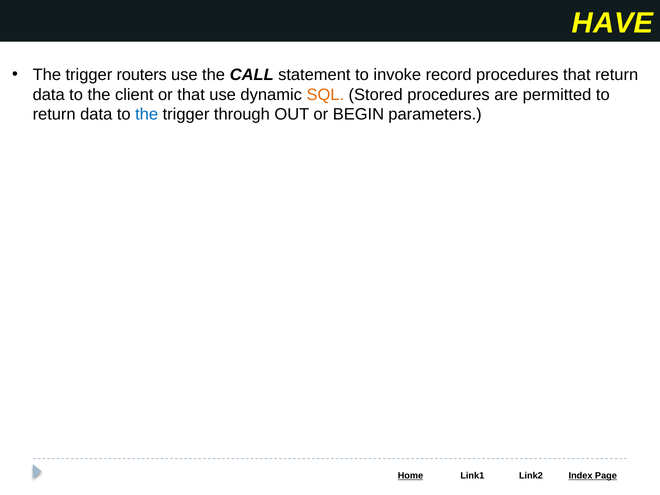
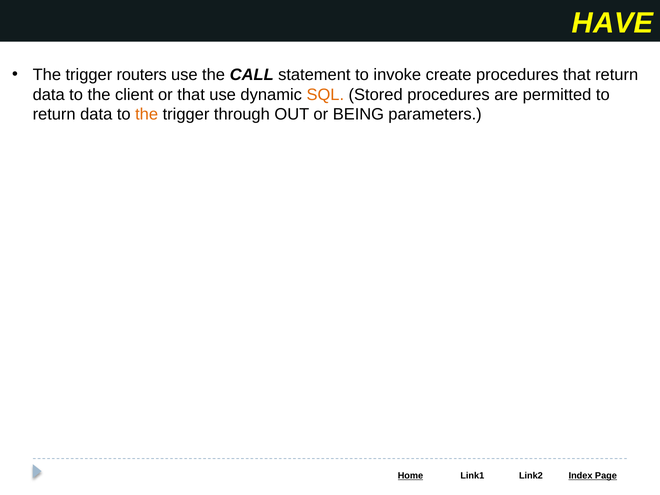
record: record -> create
the at (147, 114) colour: blue -> orange
BEGIN: BEGIN -> BEING
